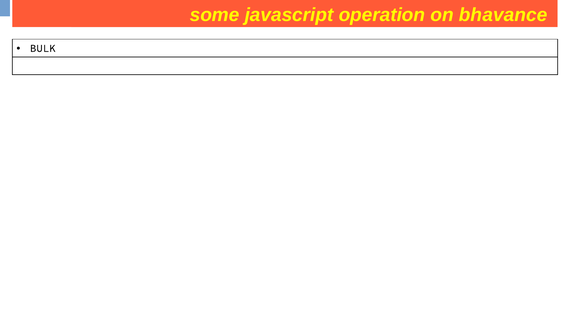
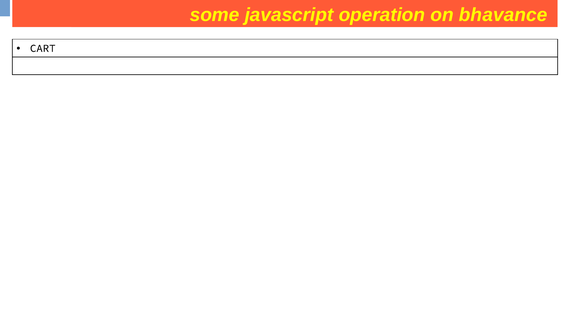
BULK: BULK -> CART
